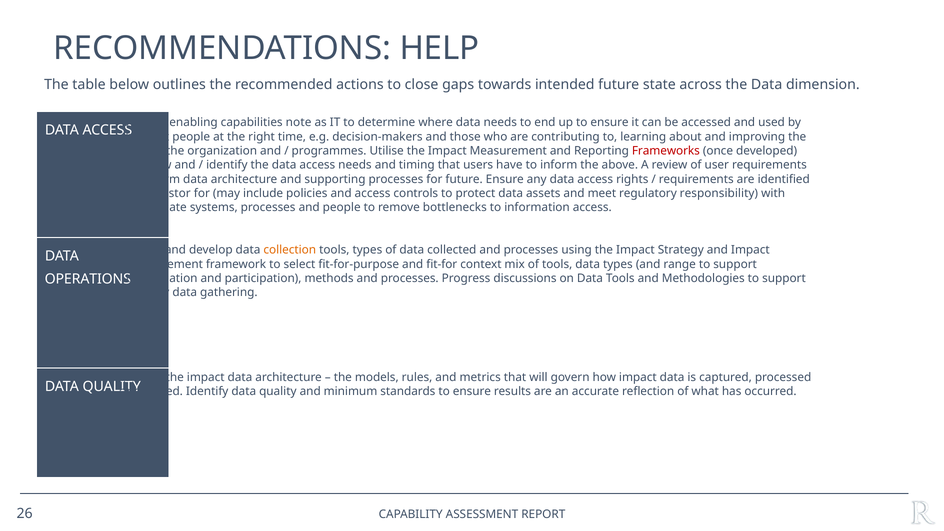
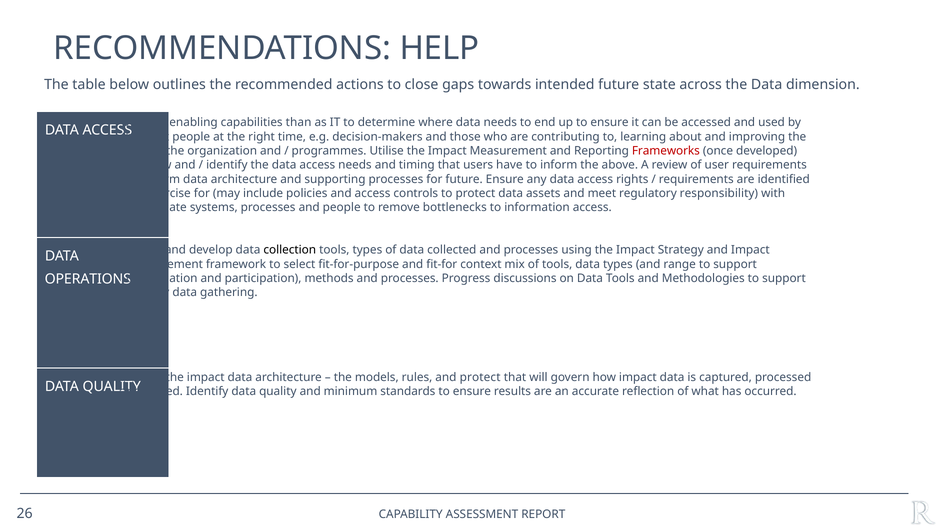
note: note -> than
investor: investor -> exercise
collection colour: orange -> black
and metrics: metrics -> protect
